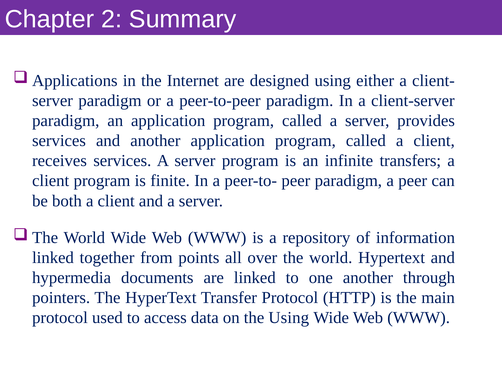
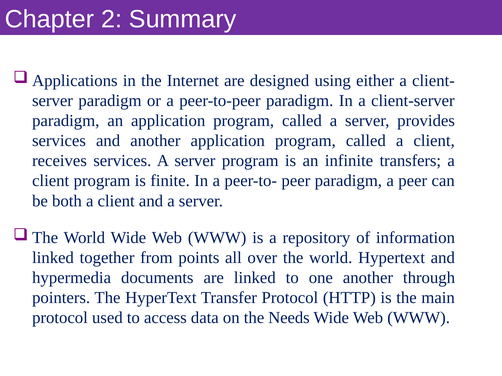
the Using: Using -> Needs
